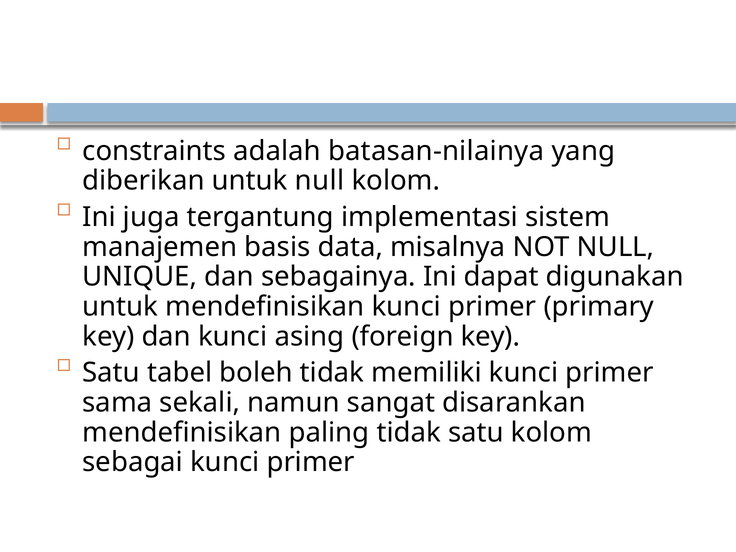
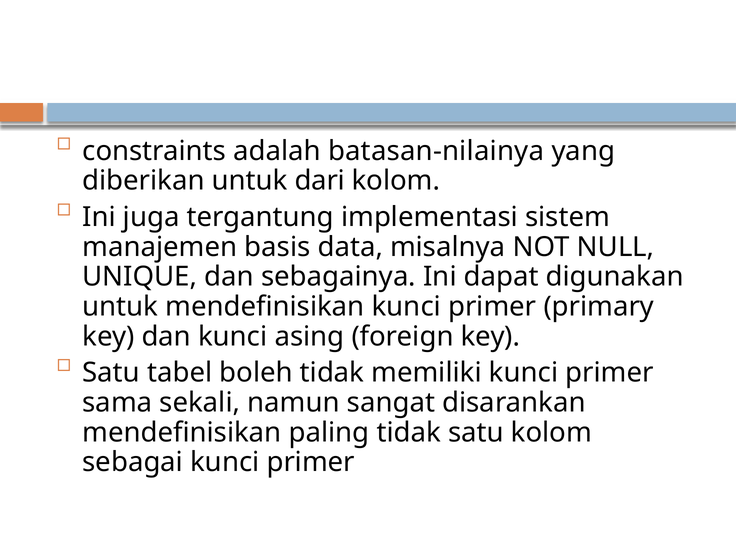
untuk null: null -> dari
